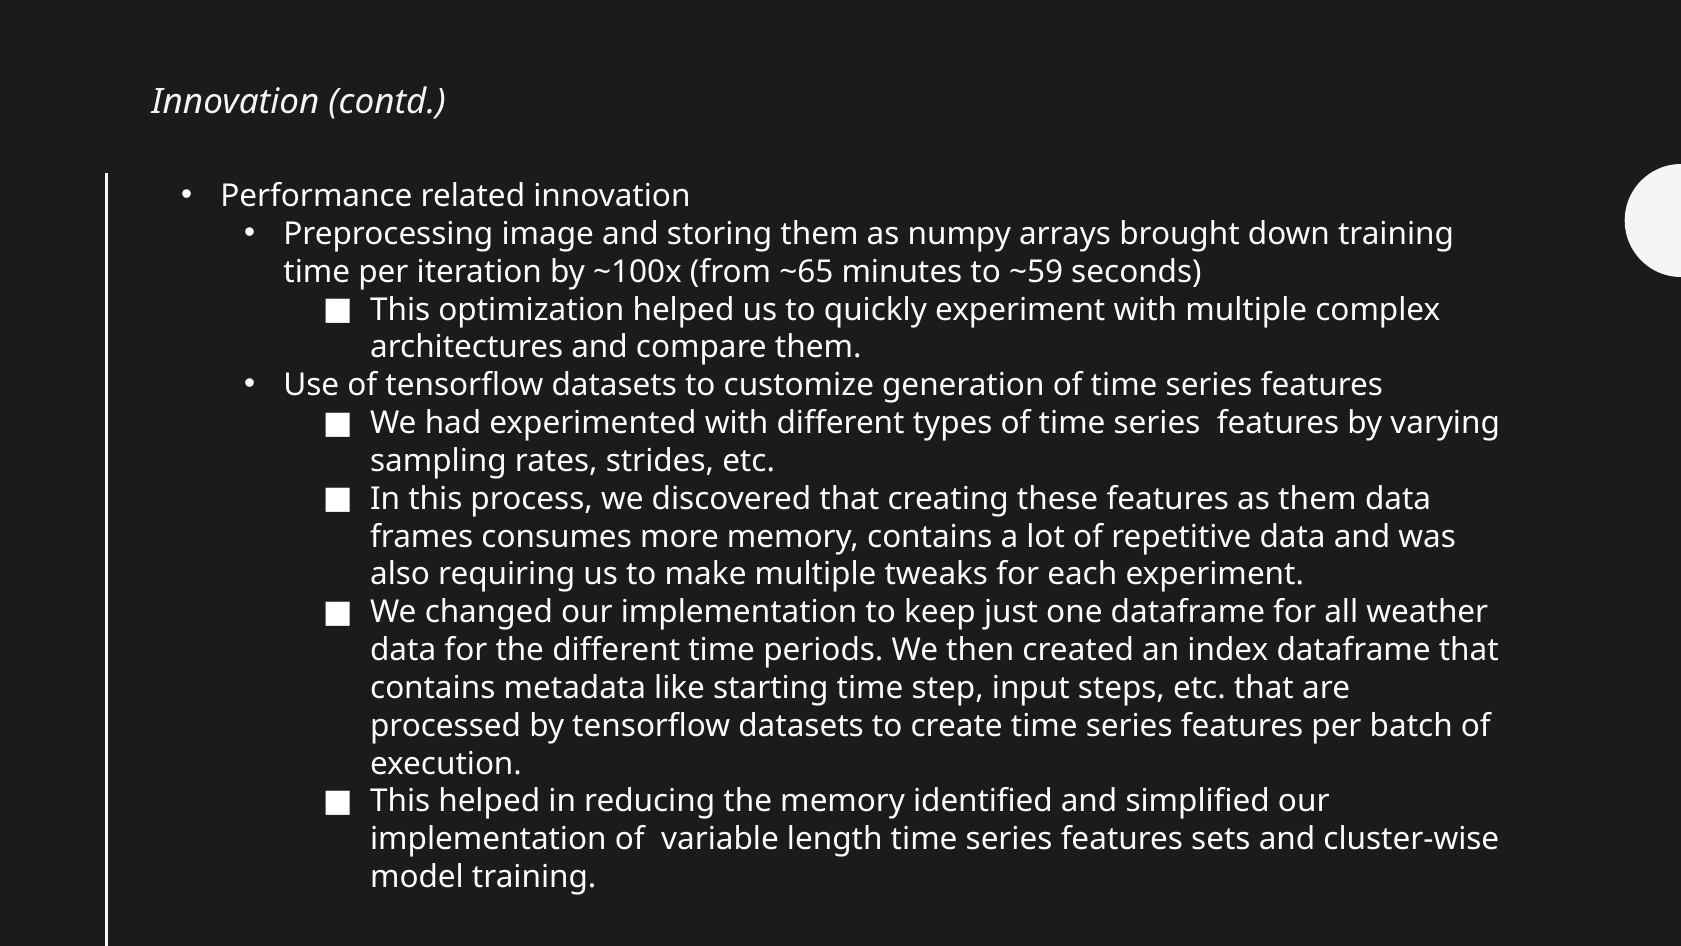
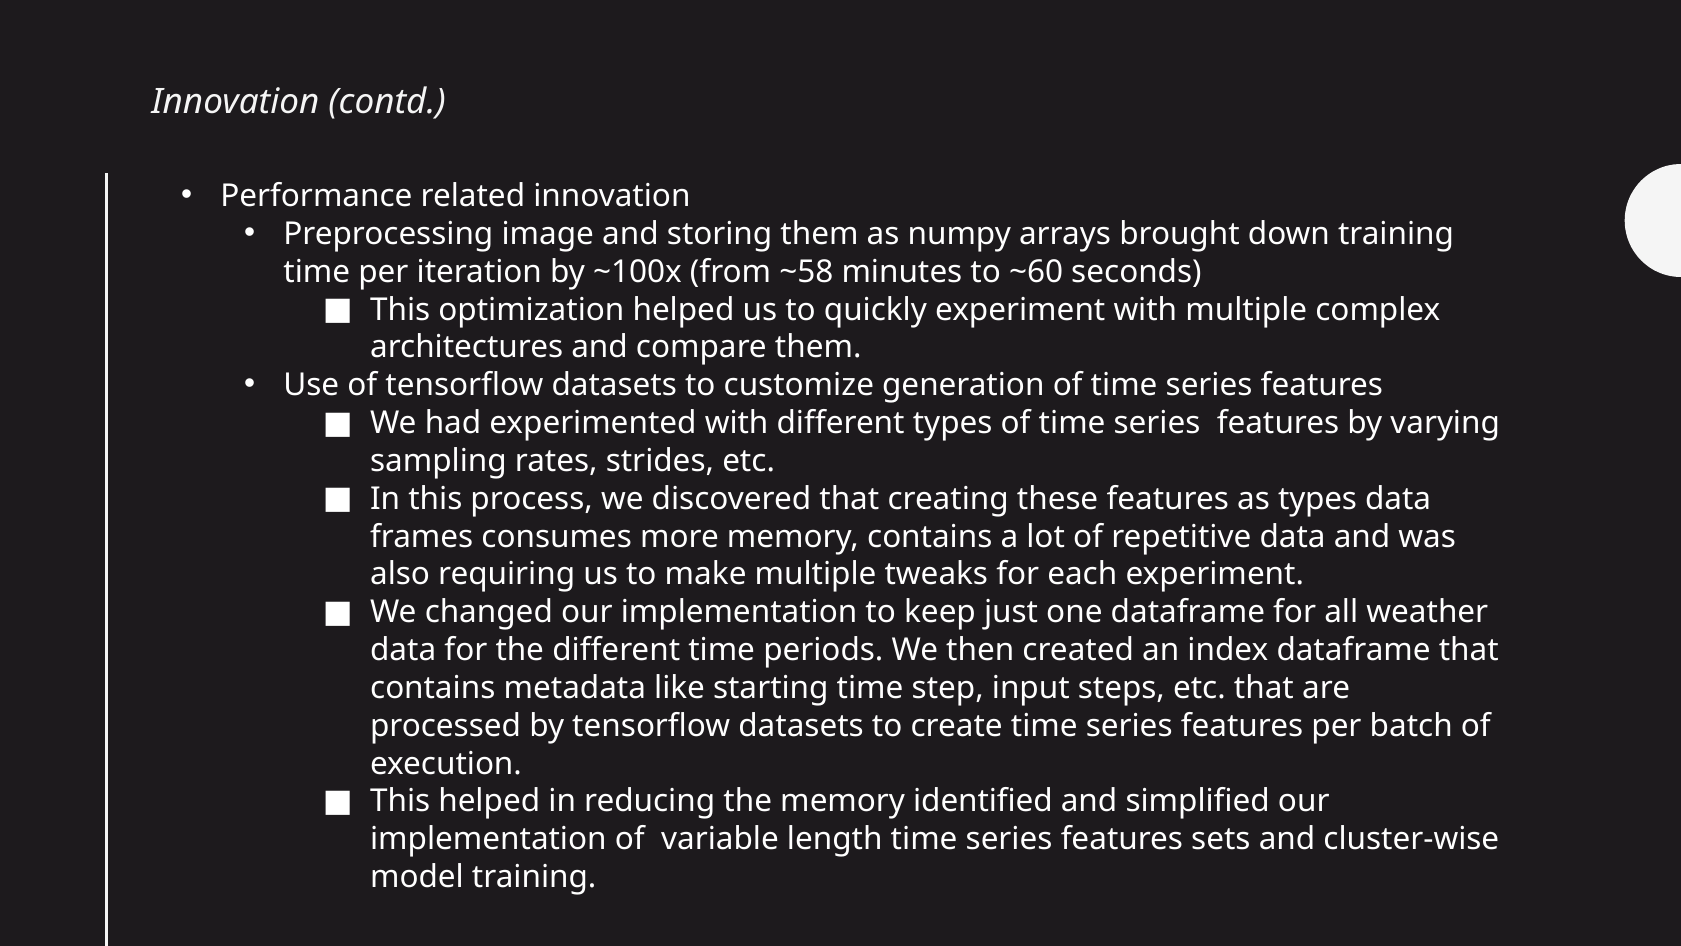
~65: ~65 -> ~58
~59: ~59 -> ~60
as them: them -> types
